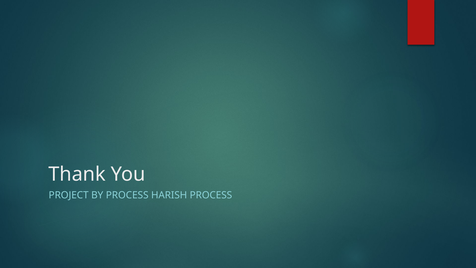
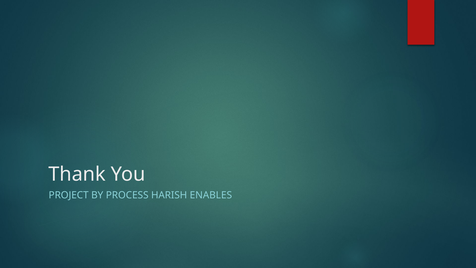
HARISH PROCESS: PROCESS -> ENABLES
